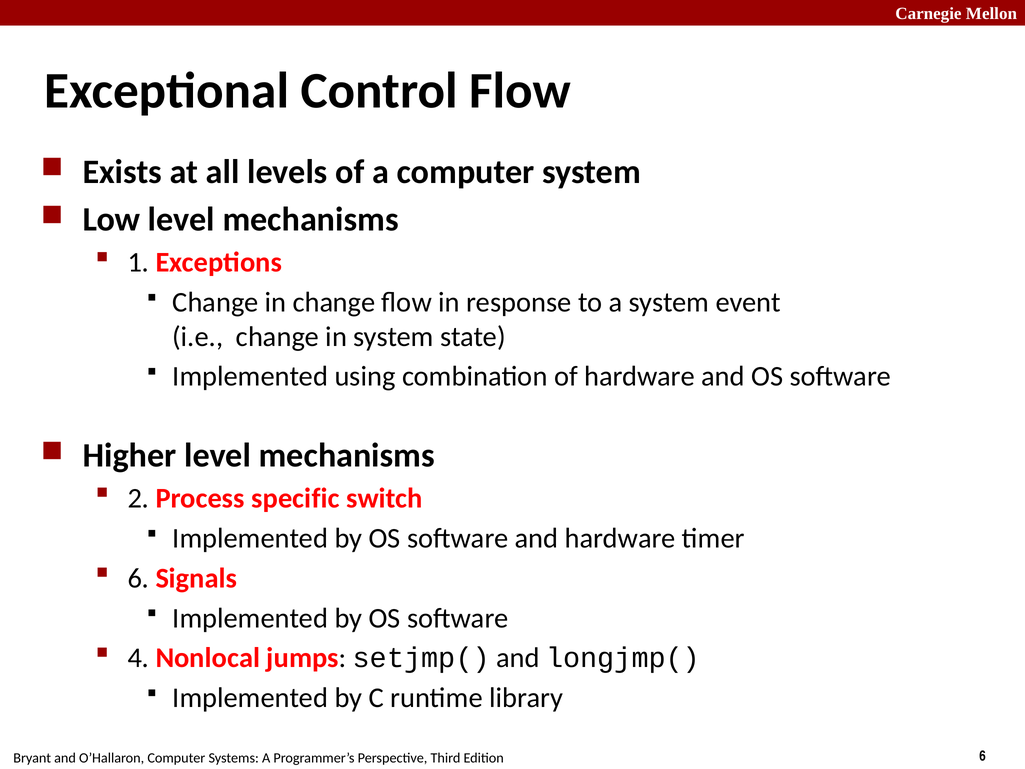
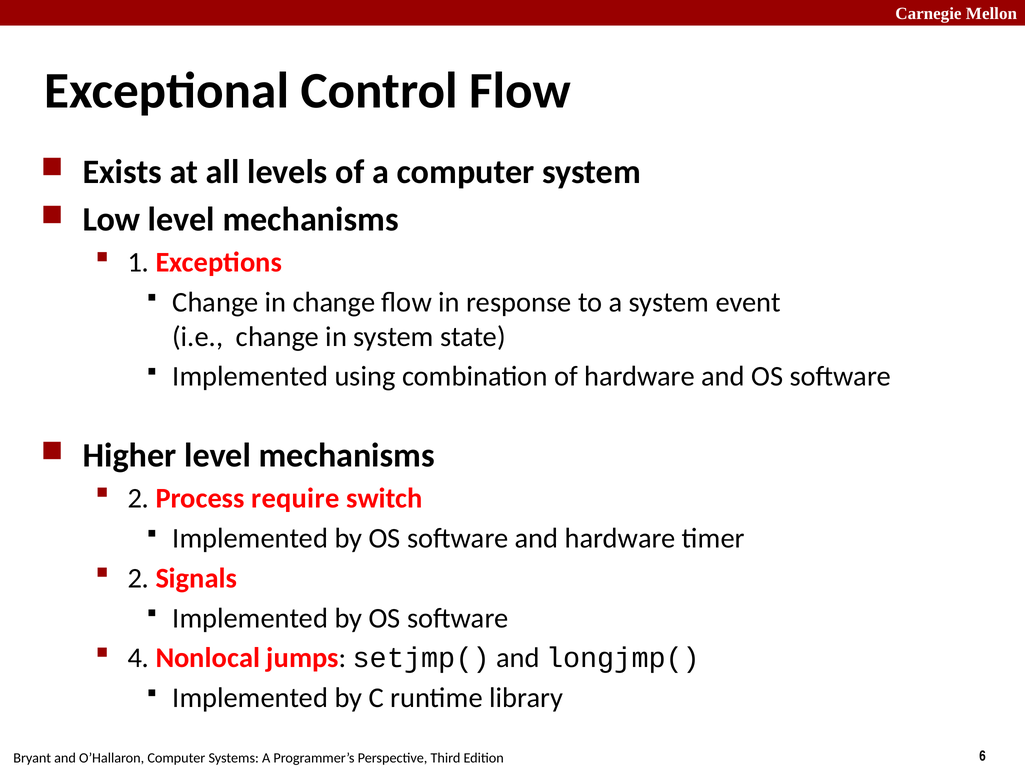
specific: specific -> require
6 at (138, 578): 6 -> 2
